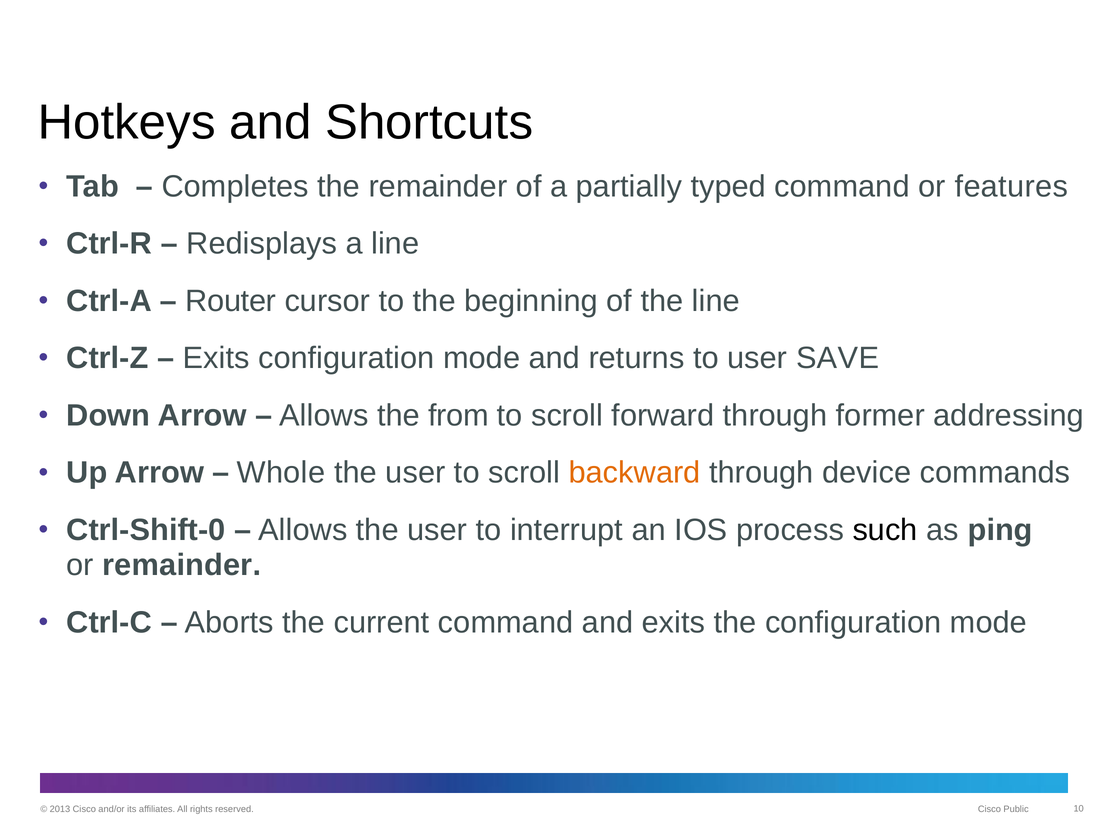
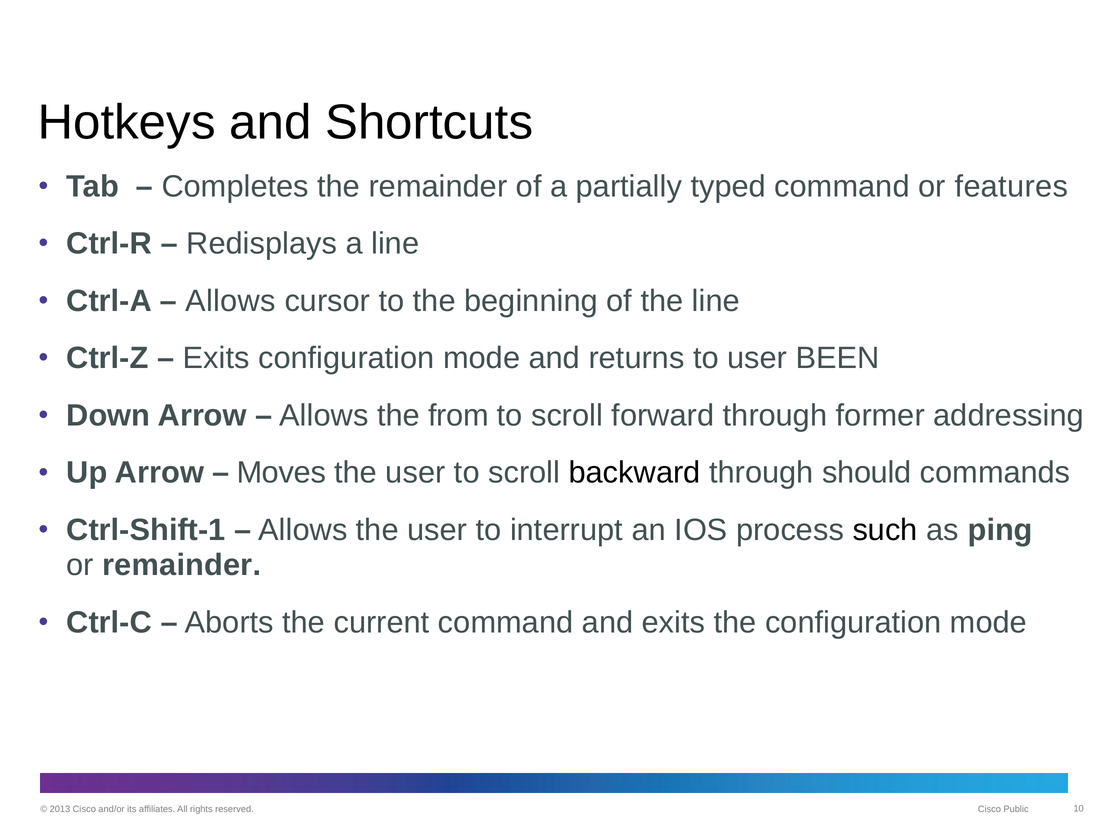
Router at (231, 301): Router -> Allows
SAVE: SAVE -> BEEN
Whole: Whole -> Moves
backward colour: orange -> black
device: device -> should
Ctrl-Shift-0: Ctrl-Shift-0 -> Ctrl-Shift-1
